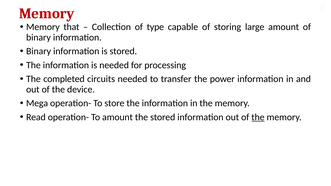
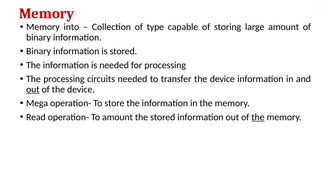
that: that -> into
The completed: completed -> processing
transfer the power: power -> device
out at (33, 89) underline: none -> present
